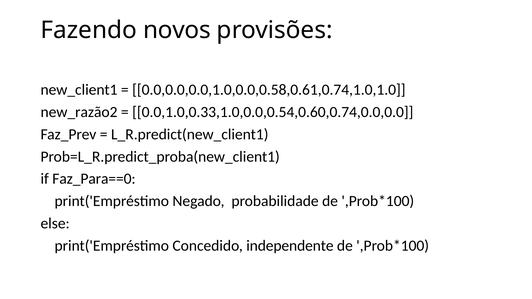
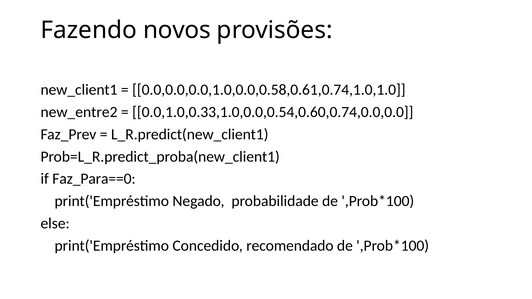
new_razão2: new_razão2 -> new_entre2
independente: independente -> recomendado
